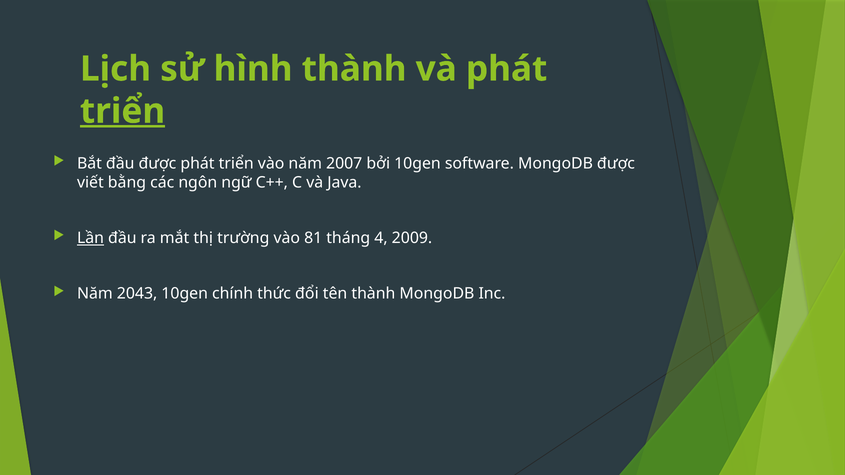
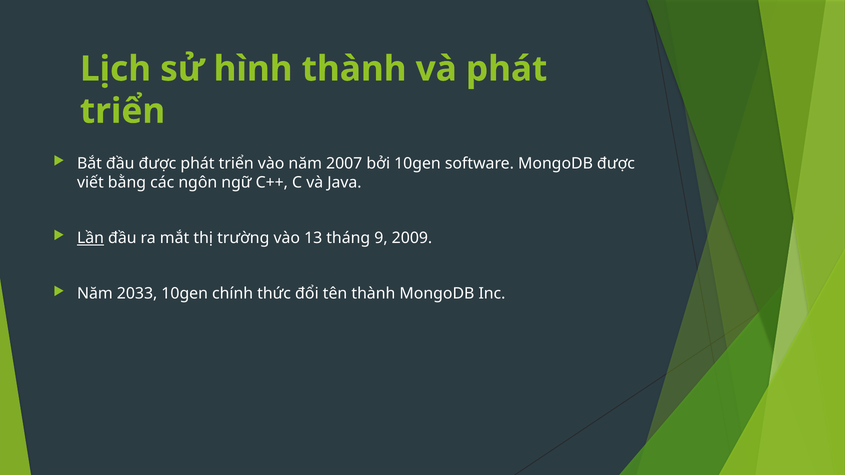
triển underline: present -> none
81: 81 -> 13
4: 4 -> 9
2043: 2043 -> 2033
